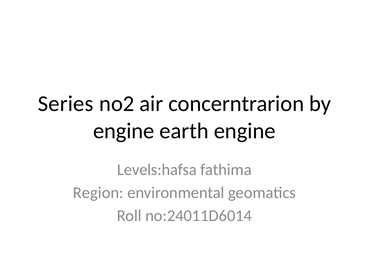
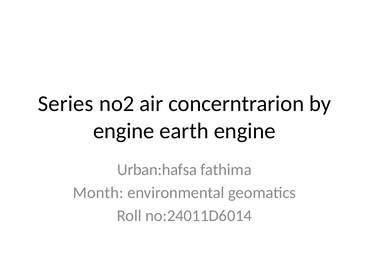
Levels:hafsa: Levels:hafsa -> Urban:hafsa
Region: Region -> Month
